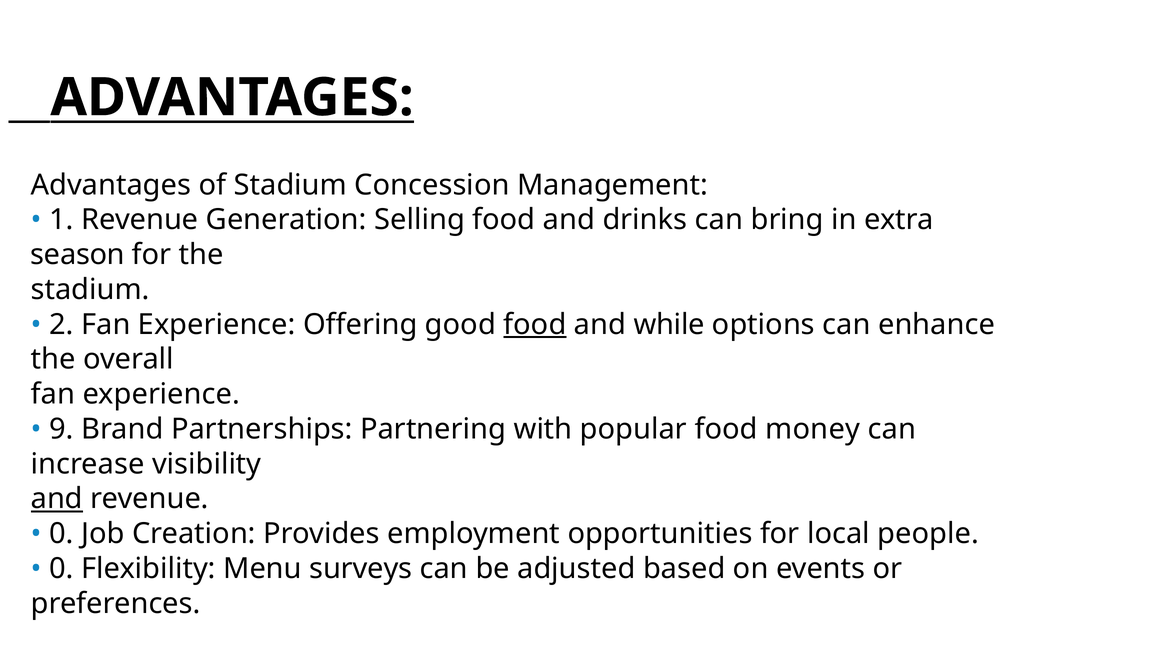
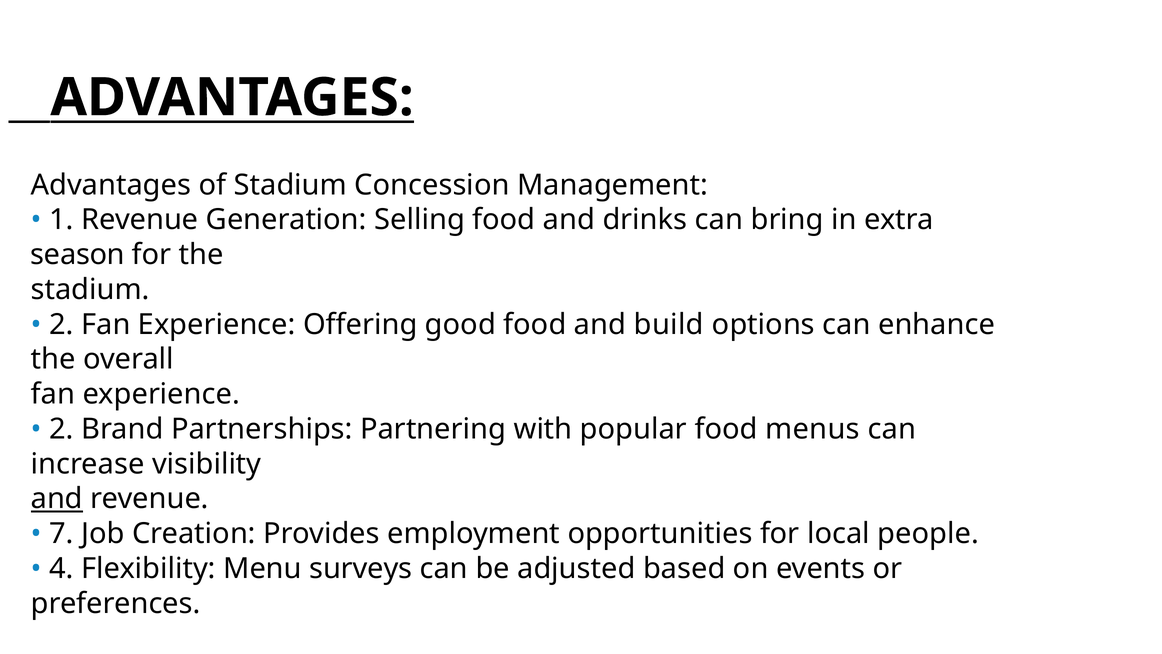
food at (535, 324) underline: present -> none
while: while -> build
9 at (61, 429): 9 -> 2
money: money -> menus
0 at (61, 533): 0 -> 7
0 at (61, 568): 0 -> 4
